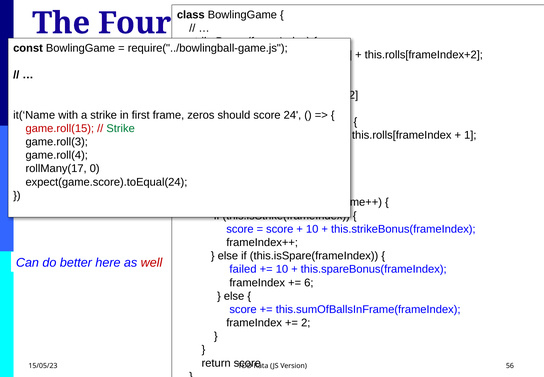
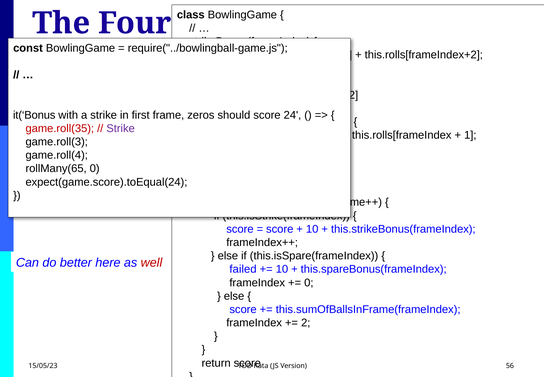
it(‘Name: it(‘Name -> it(‘Bonus
game.roll(15: game.roll(15 -> game.roll(35
Strike at (121, 128) colour: green -> purple
rollMany(17: rollMany(17 -> rollMany(65
6 at (309, 282): 6 -> 0
